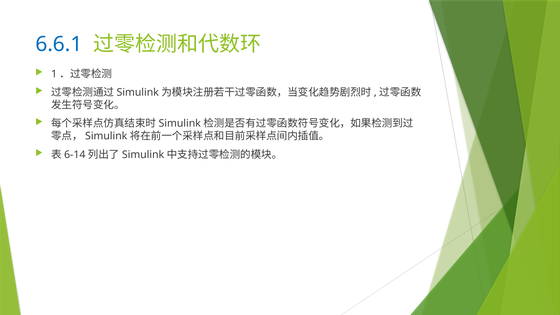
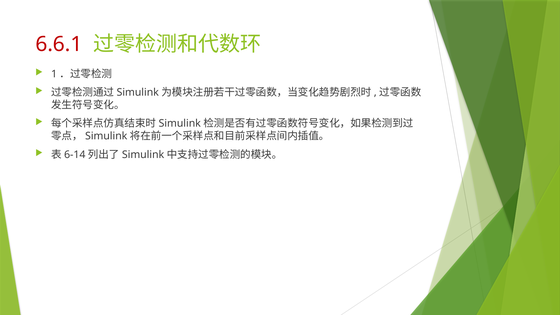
6.6.1 colour: blue -> red
